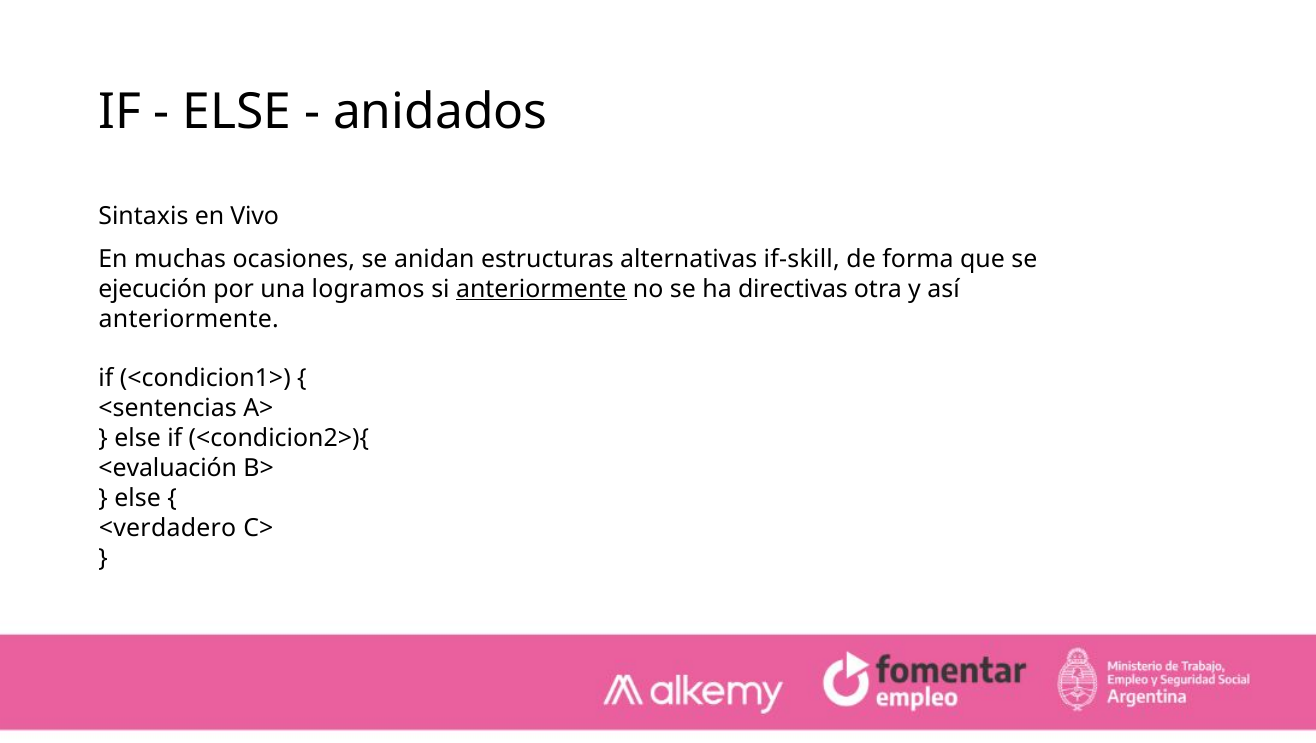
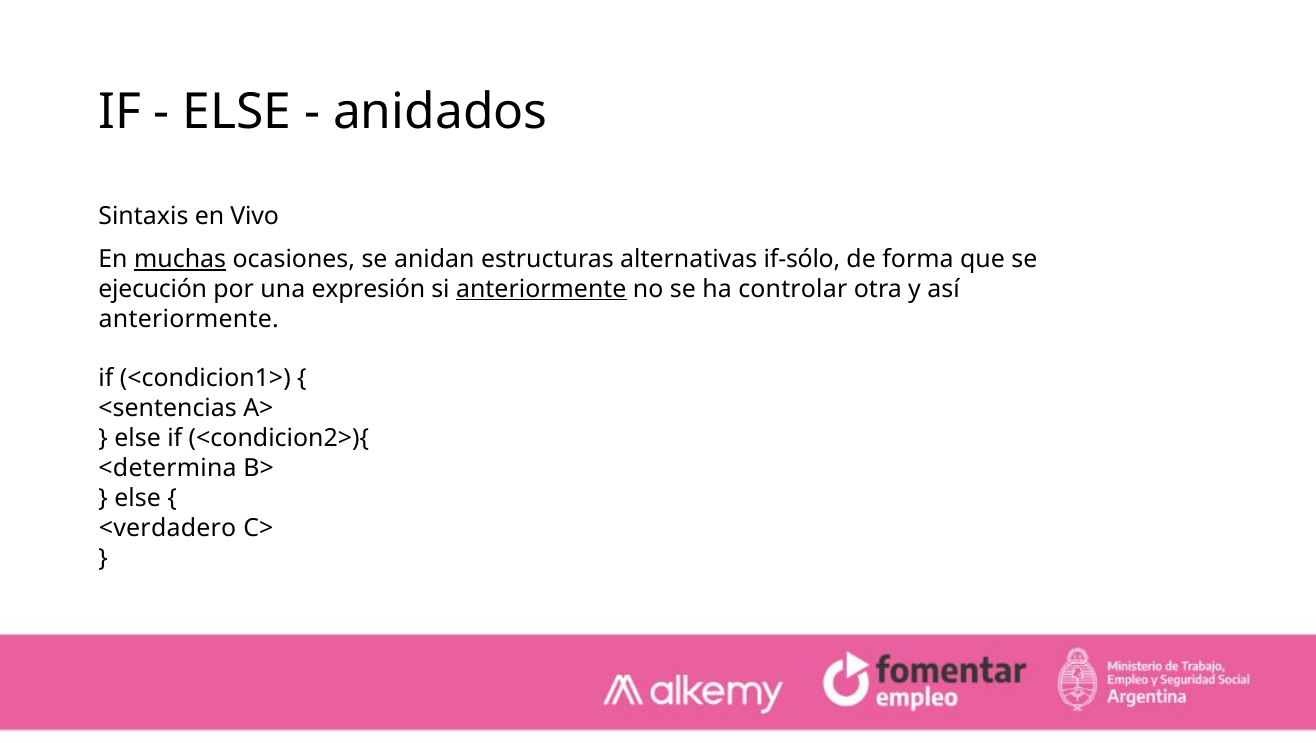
muchas underline: none -> present
if-skill: if-skill -> if-sólo
logramos: logramos -> expresión
directivas: directivas -> controlar
<evaluación: <evaluación -> <determina
